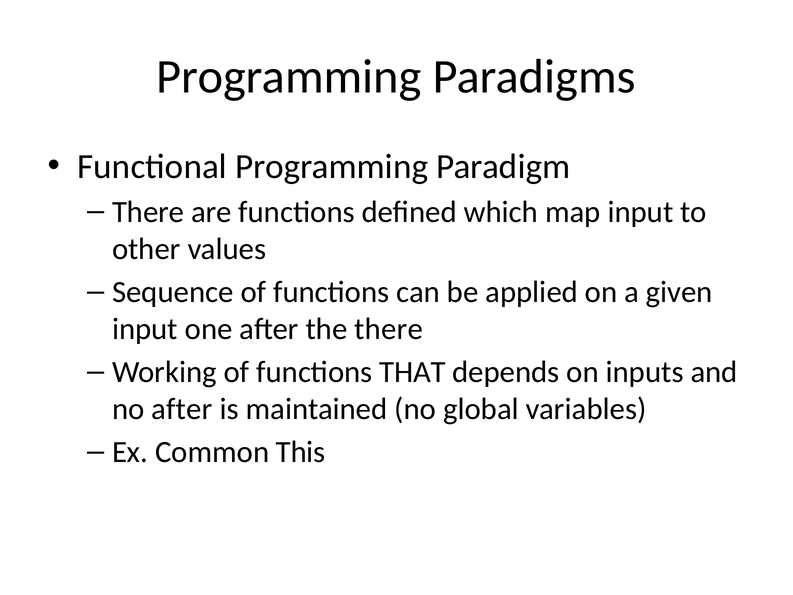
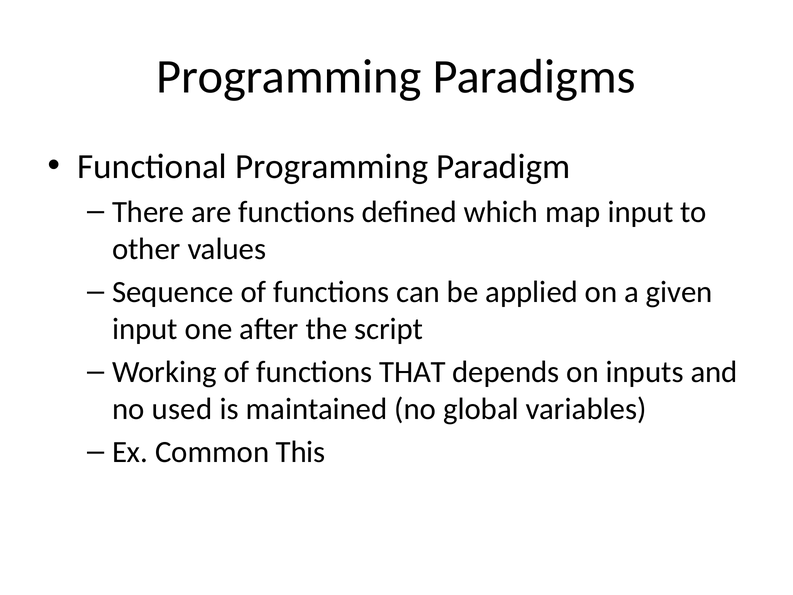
the there: there -> script
no after: after -> used
